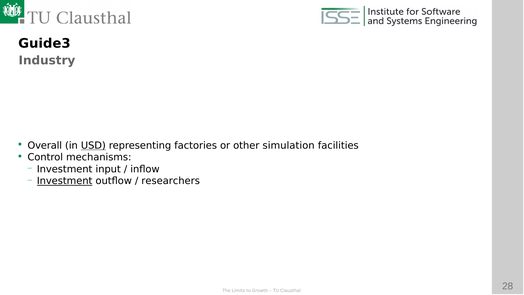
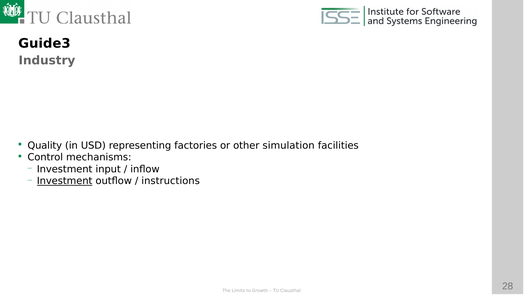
Overall: Overall -> Quality
USD underline: present -> none
researchers: researchers -> instructions
